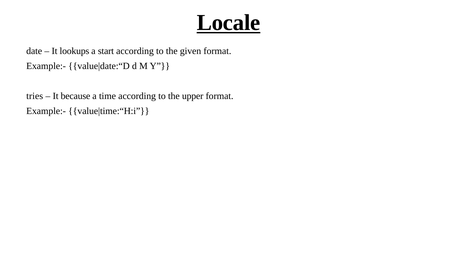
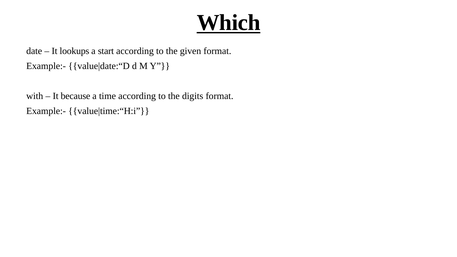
Locale: Locale -> Which
tries: tries -> with
upper: upper -> digits
